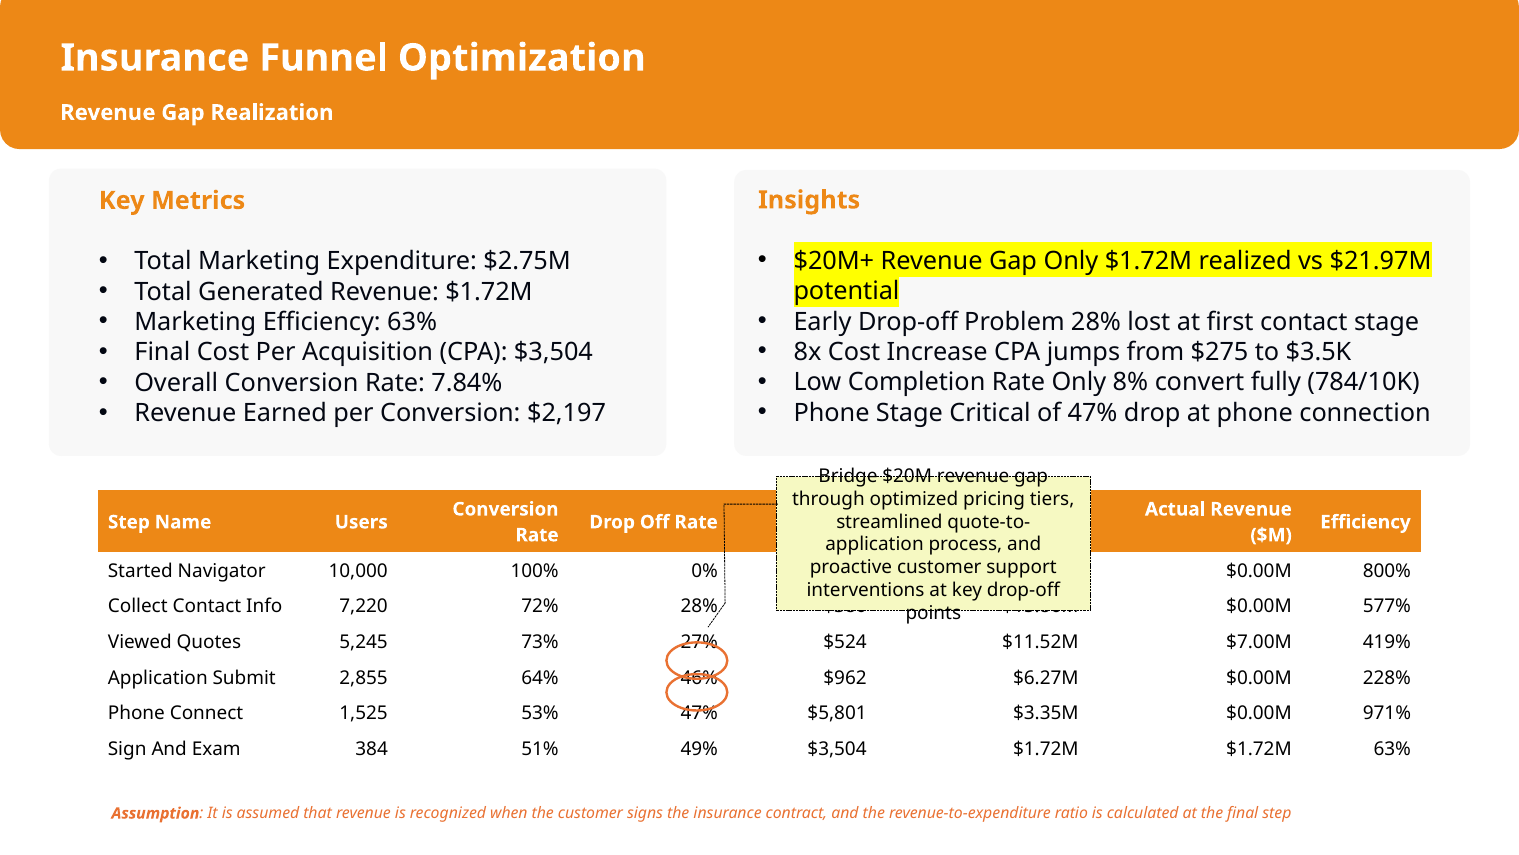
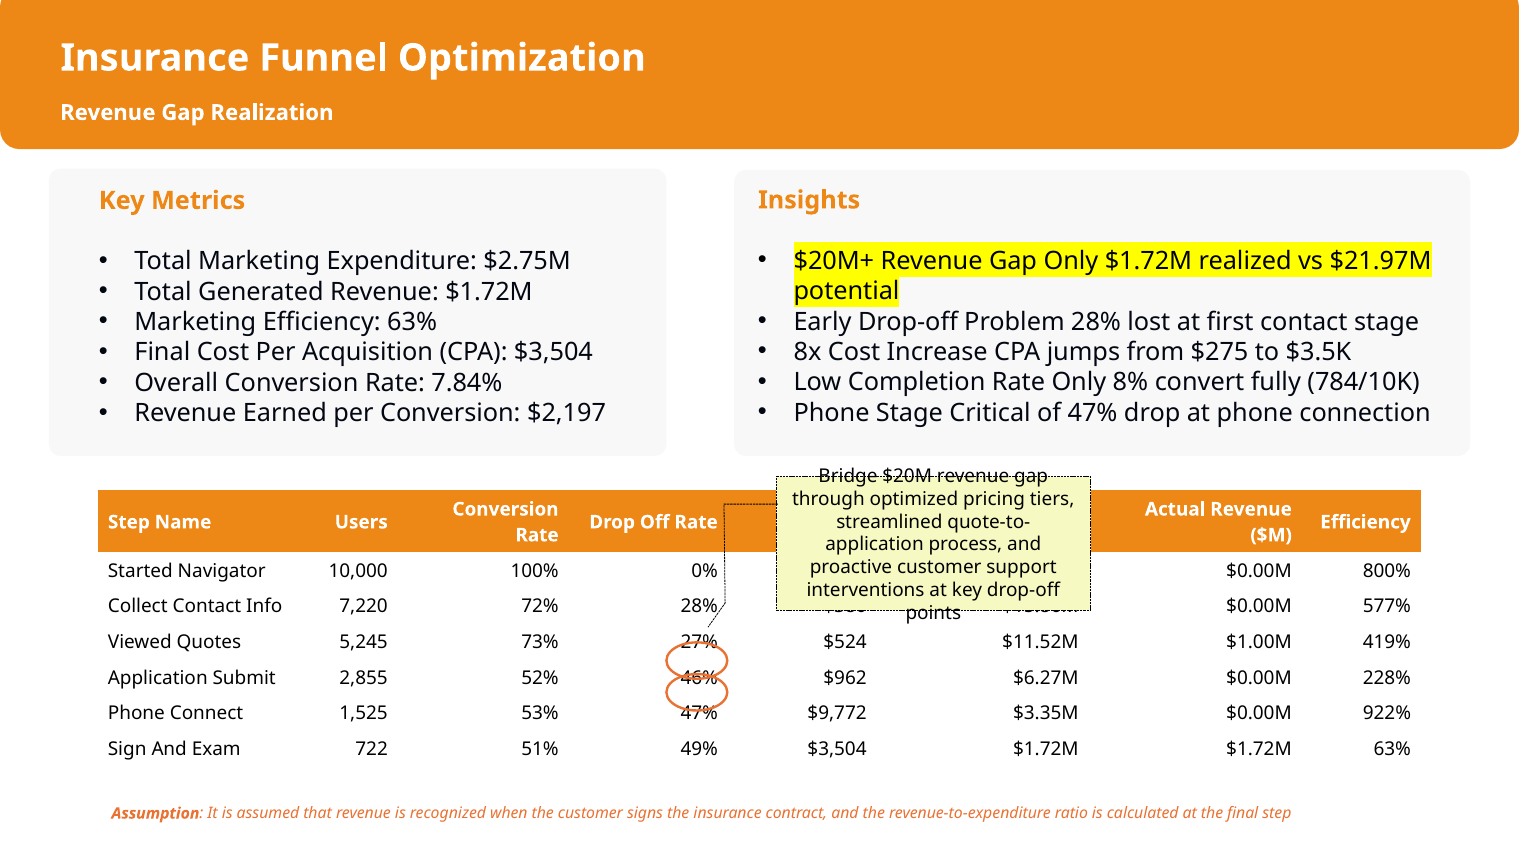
$7.00M: $7.00M -> $1.00M
64%: 64% -> 52%
$5,801: $5,801 -> $9,772
971%: 971% -> 922%
384: 384 -> 722
